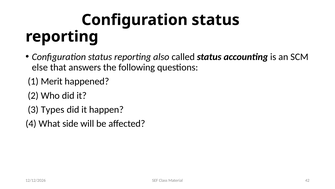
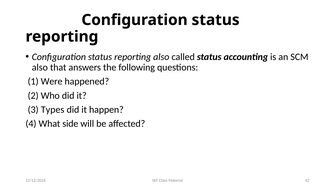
else at (40, 67): else -> also
Merit: Merit -> Were
